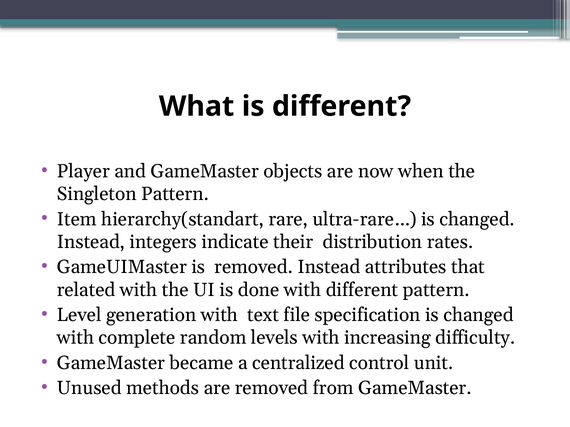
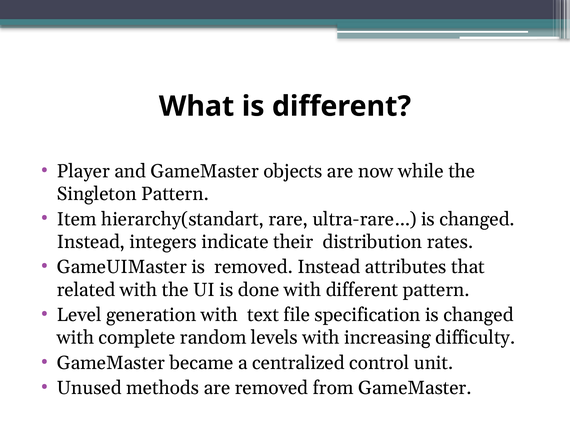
when: when -> while
